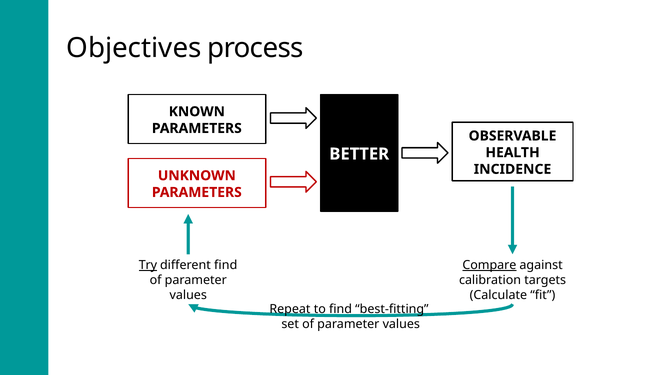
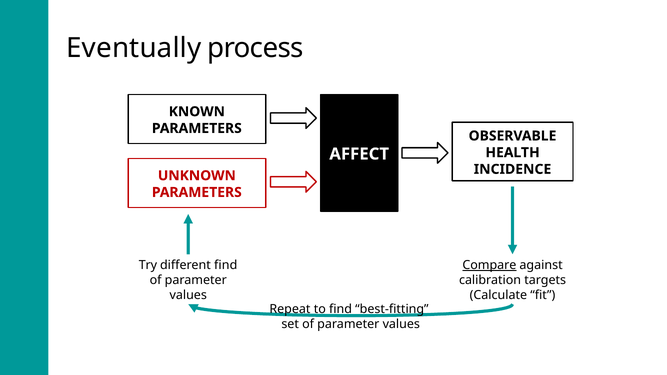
Objectives: Objectives -> Eventually
BETTER: BETTER -> AFFECT
Try underline: present -> none
